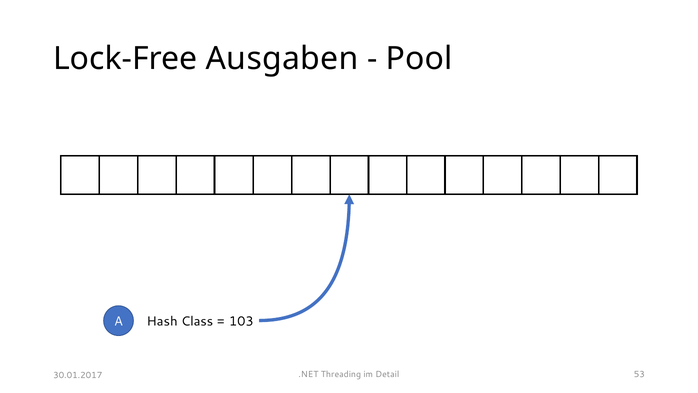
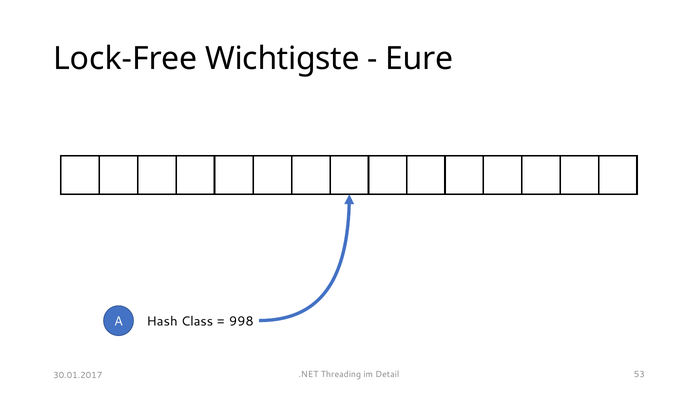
Ausgaben: Ausgaben -> Wichtigste
Pool: Pool -> Eure
103: 103 -> 998
